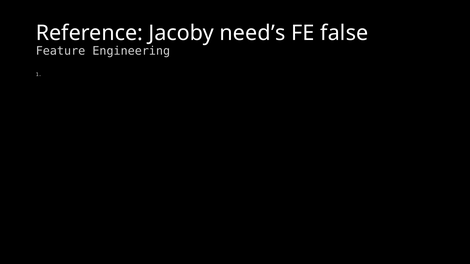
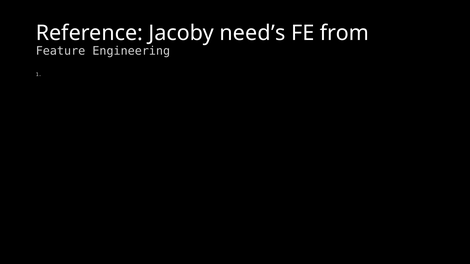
false: false -> from
